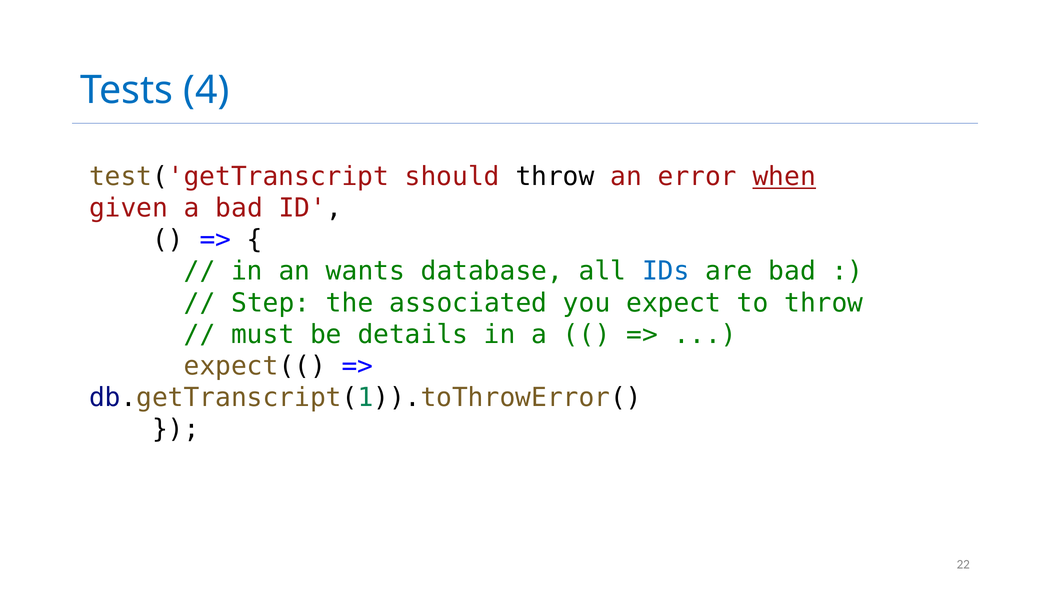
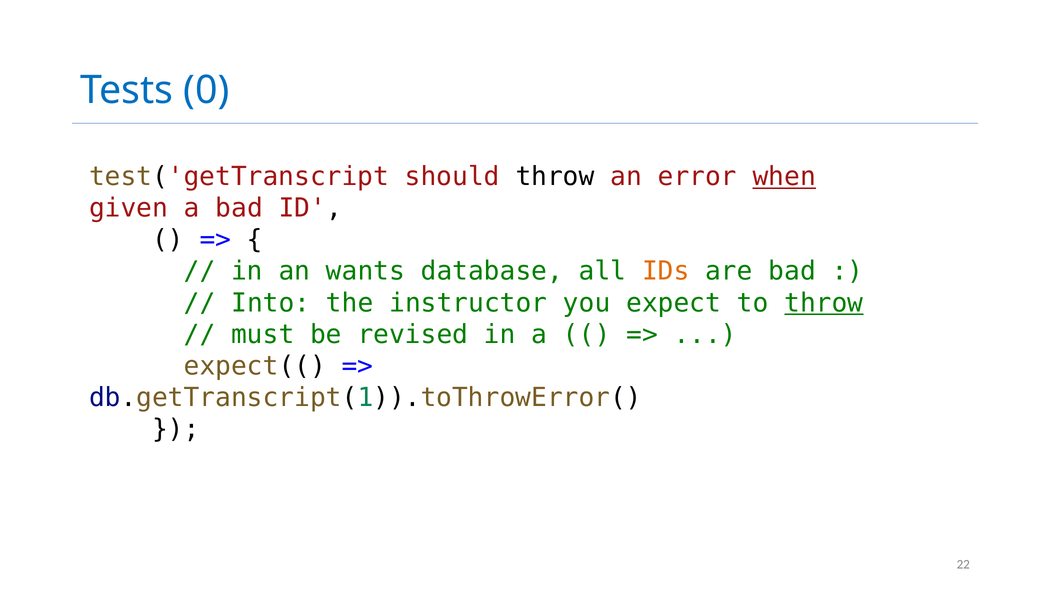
4: 4 -> 0
IDs colour: blue -> orange
Step: Step -> Into
associated: associated -> instructor
throw at (824, 303) underline: none -> present
details: details -> revised
